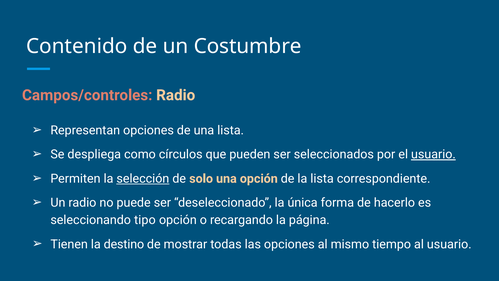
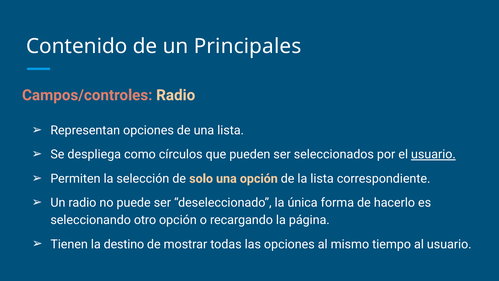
Costumbre: Costumbre -> Principales
selección underline: present -> none
tipo: tipo -> otro
